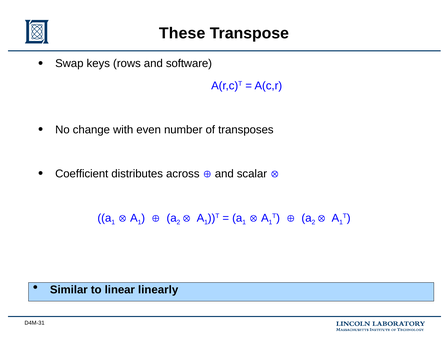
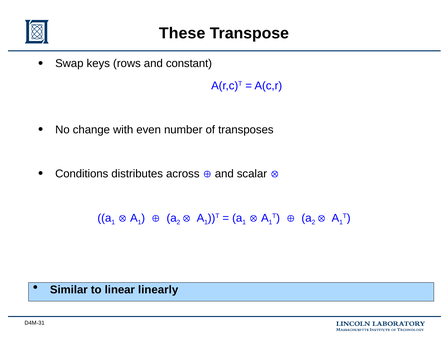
software: software -> constant
Coefficient: Coefficient -> Conditions
